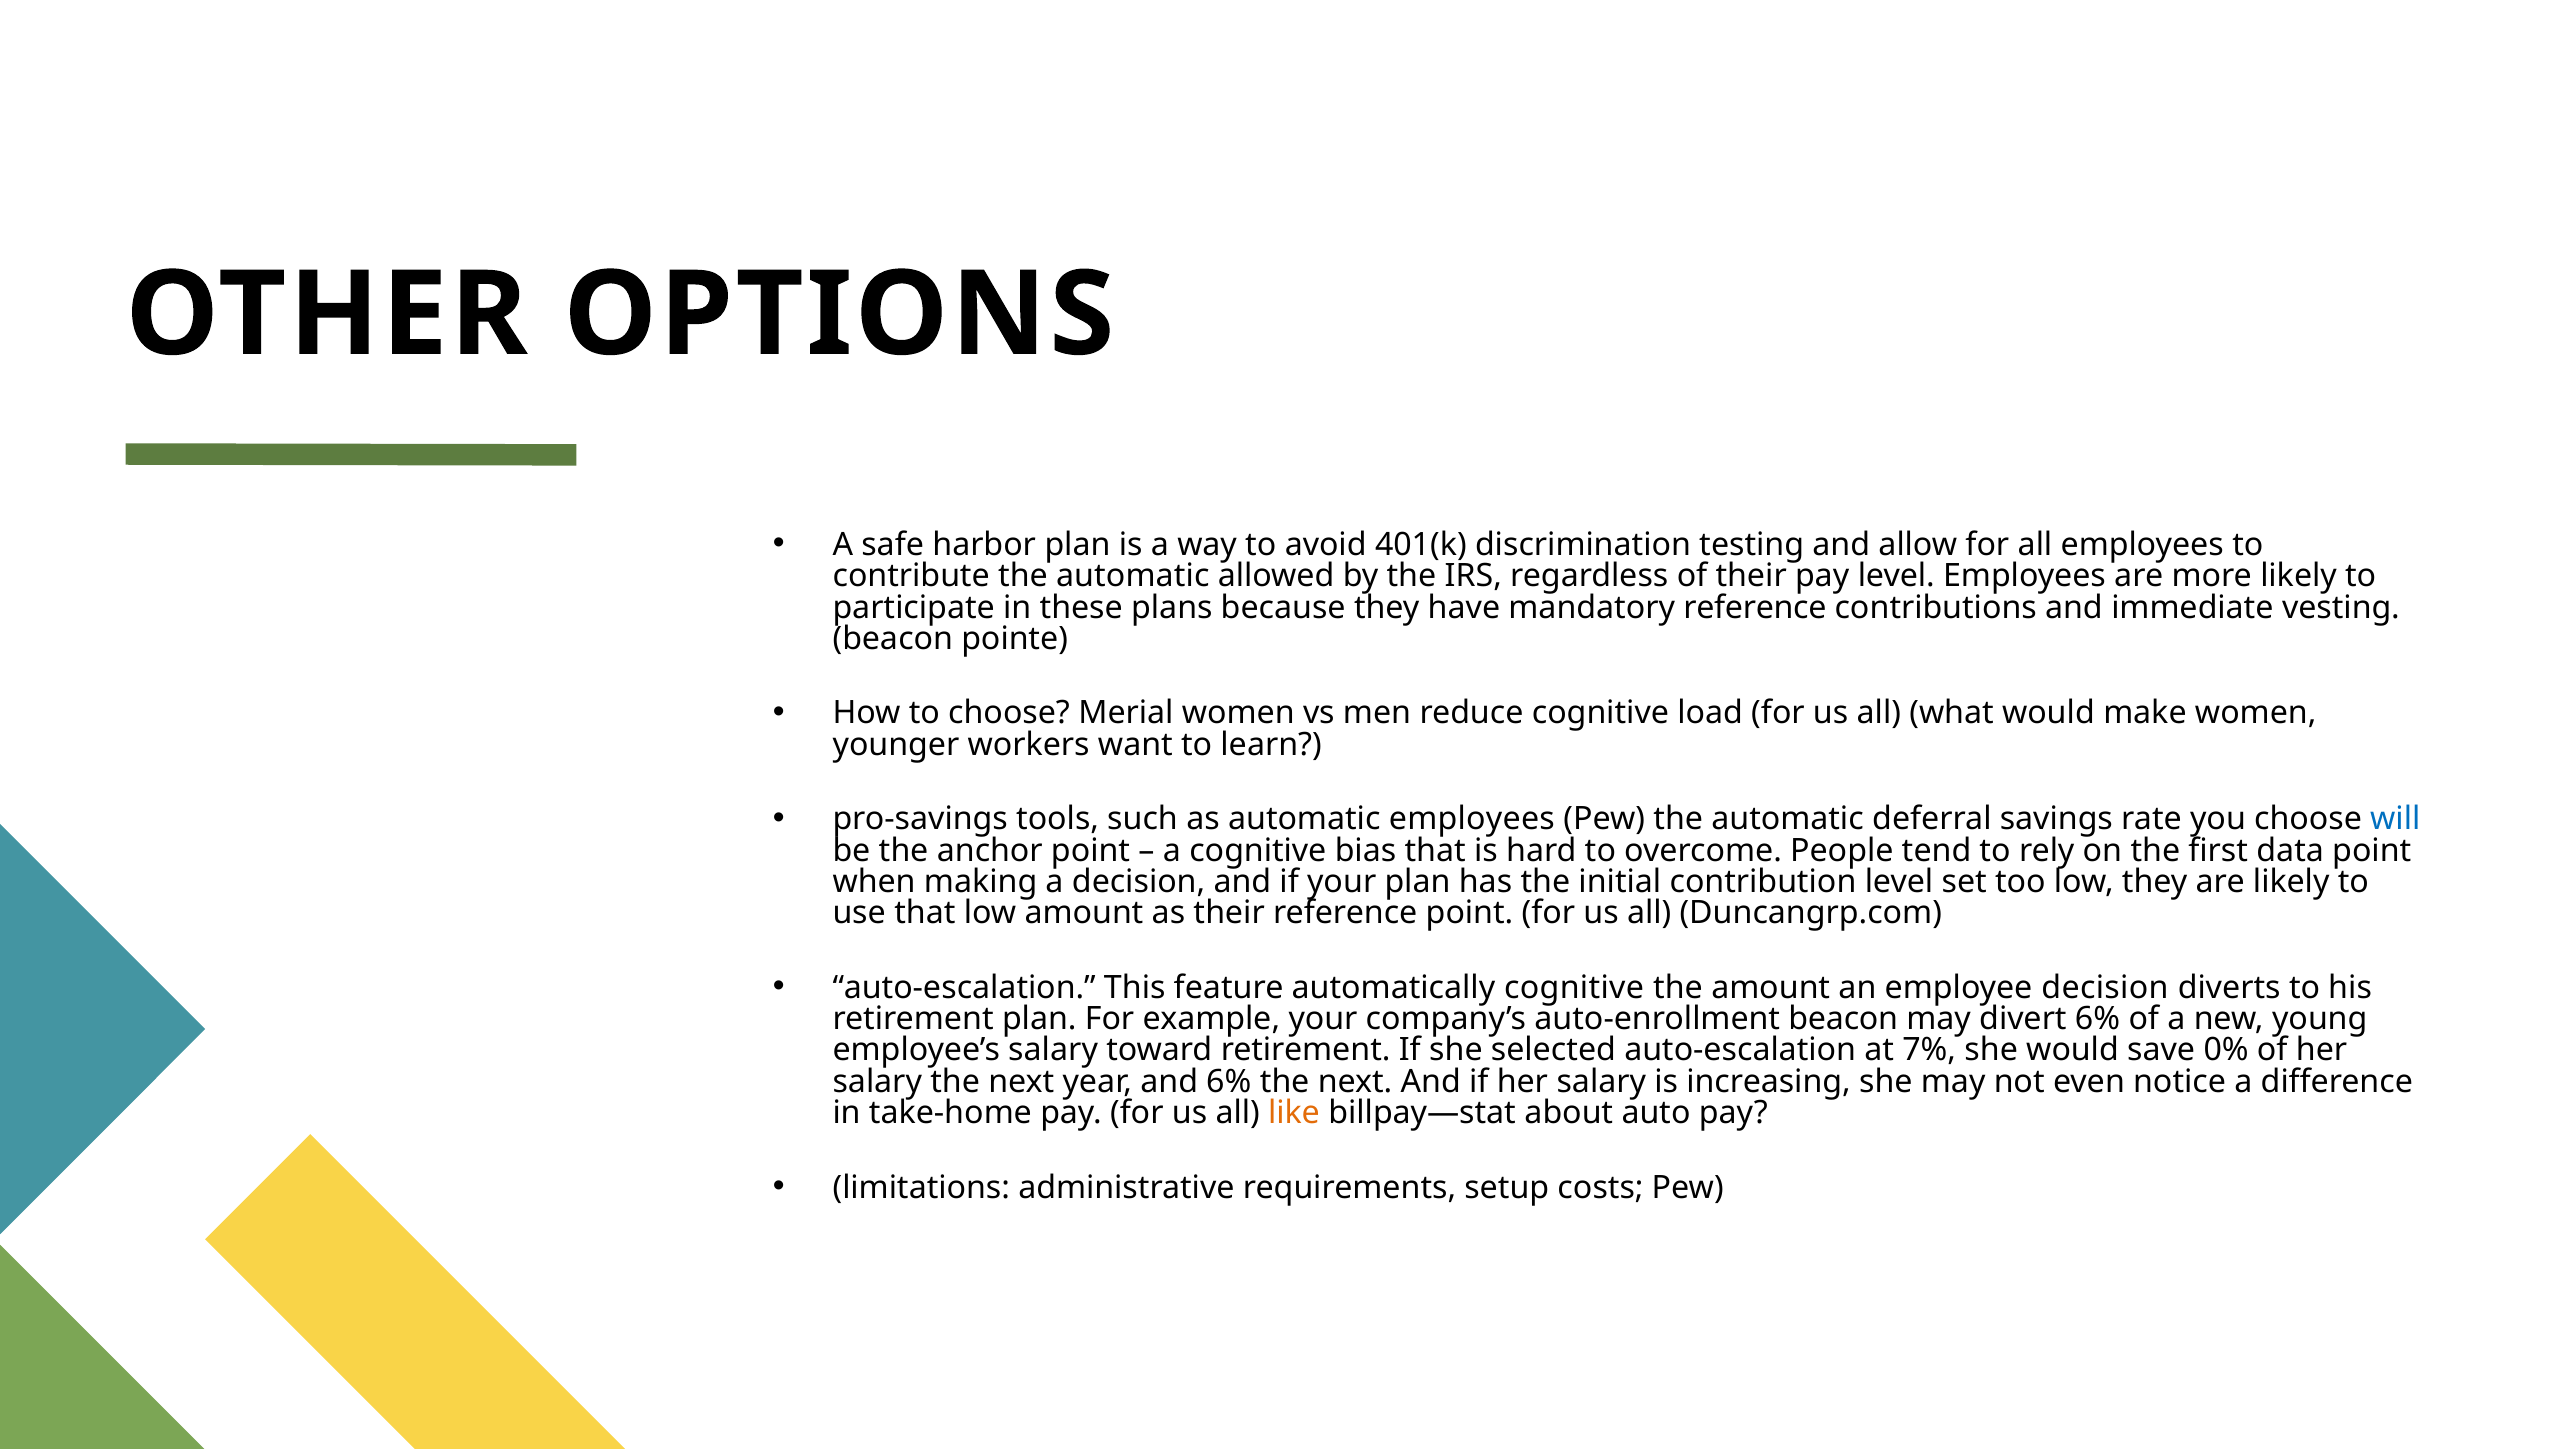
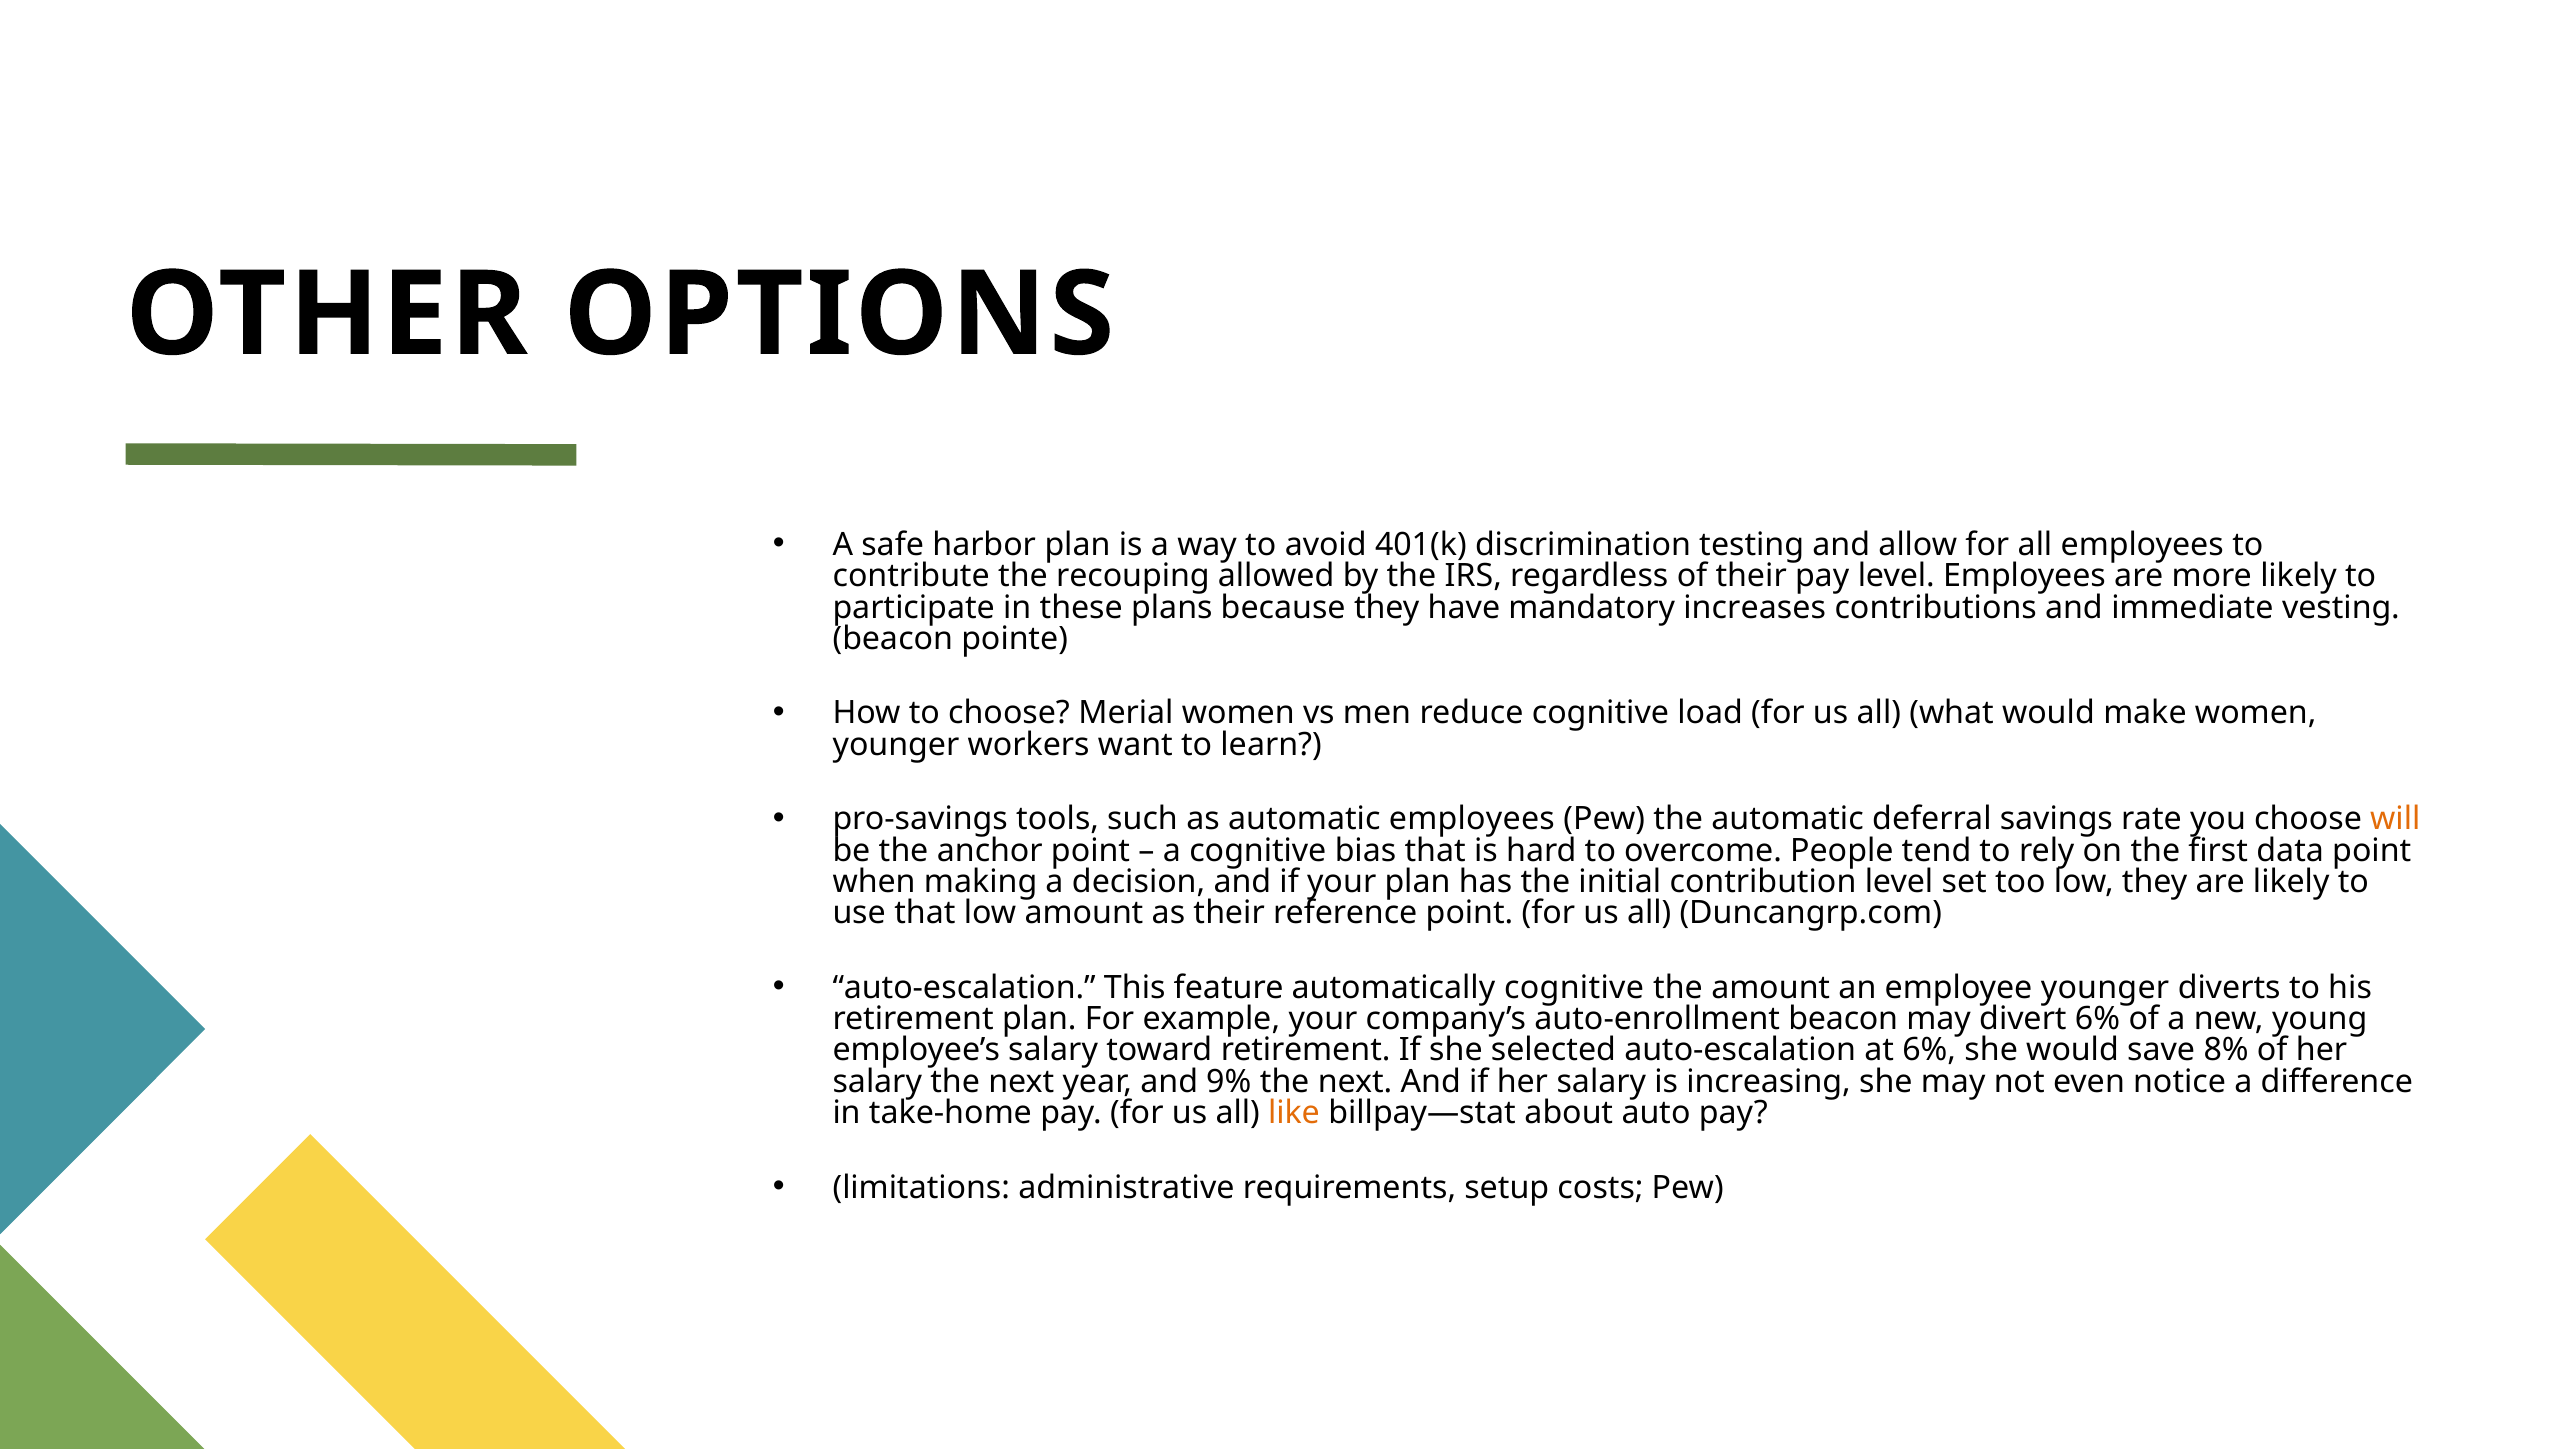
contribute the automatic: automatic -> recouping
mandatory reference: reference -> increases
will colour: blue -> orange
employee decision: decision -> younger
at 7%: 7% -> 6%
0%: 0% -> 8%
and 6%: 6% -> 9%
